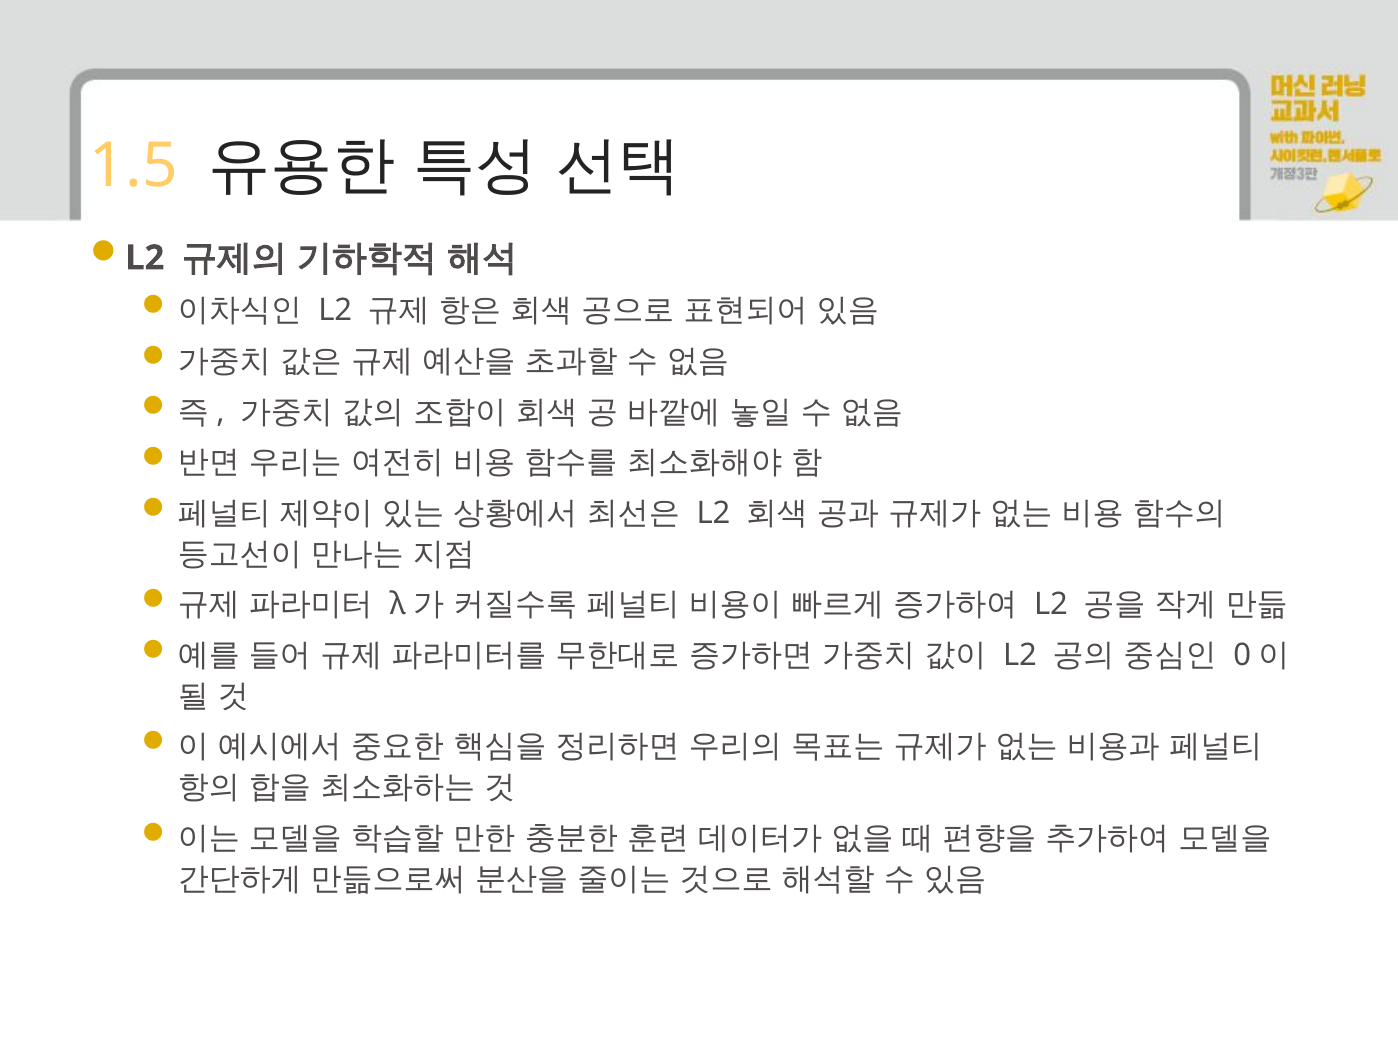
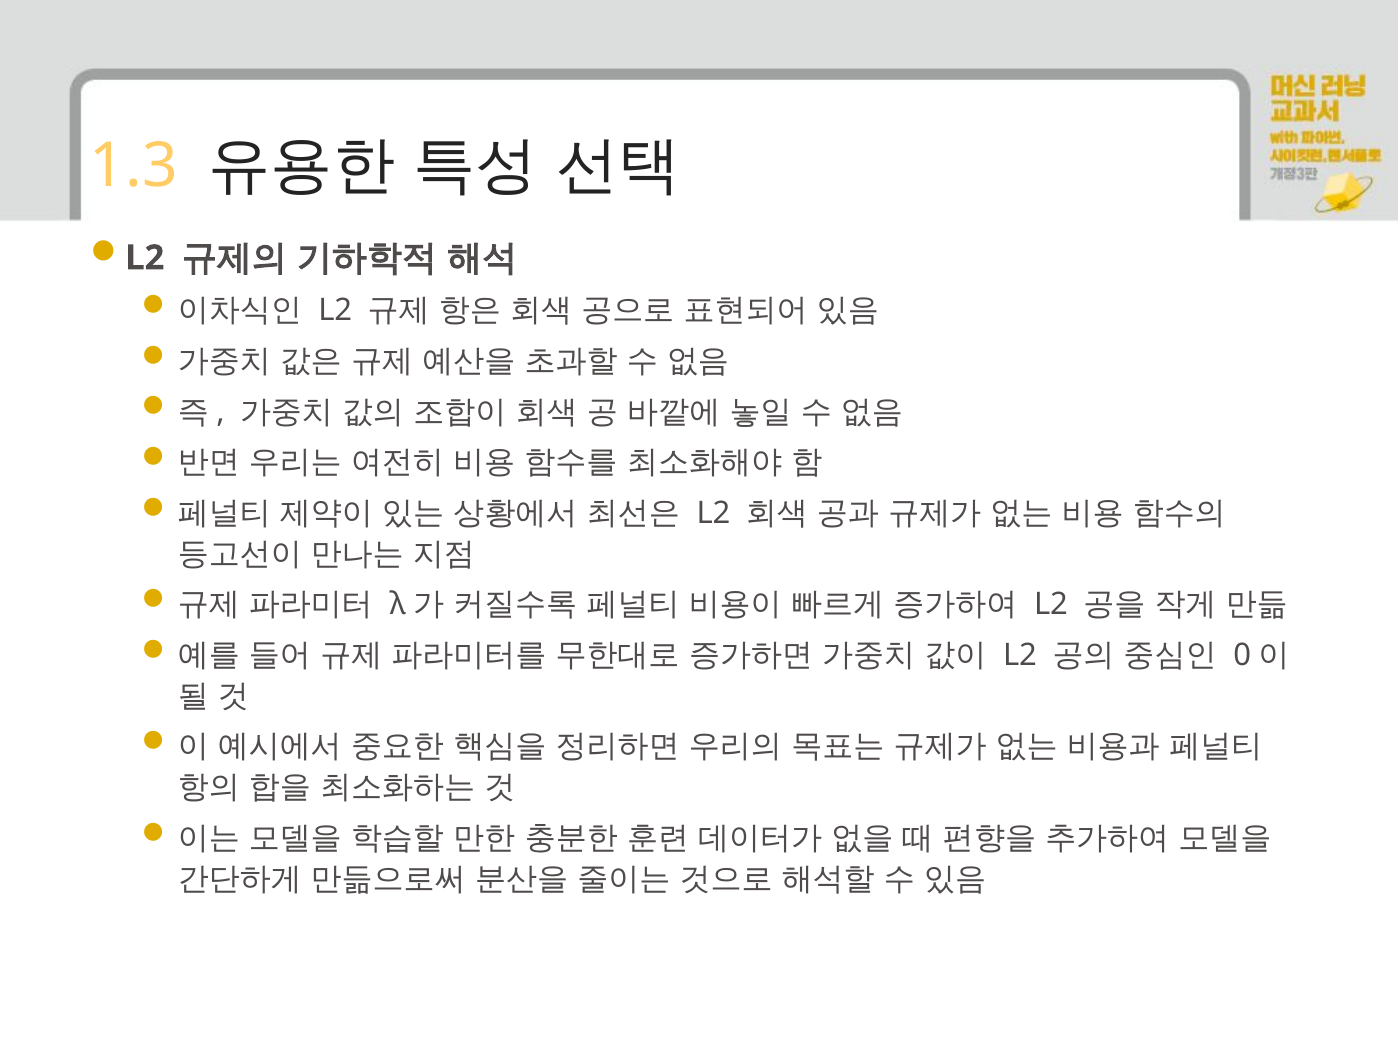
1.5: 1.5 -> 1.3
